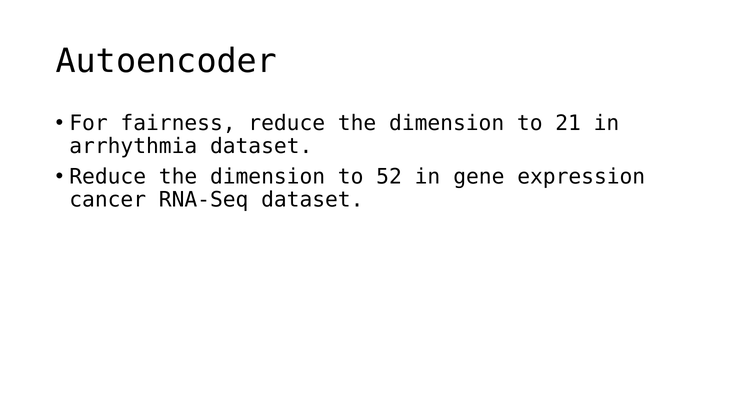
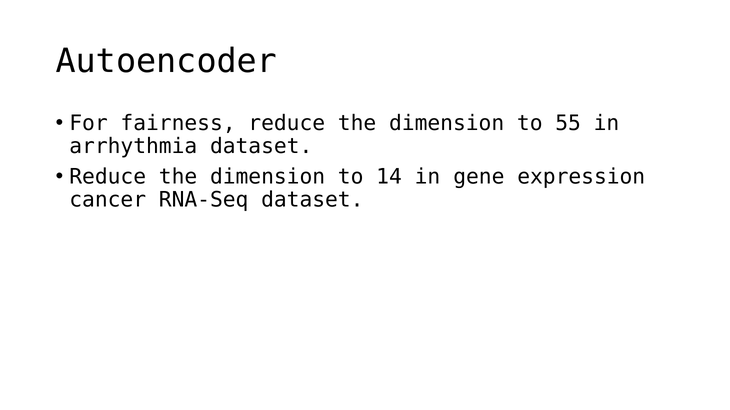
21: 21 -> 55
52: 52 -> 14
